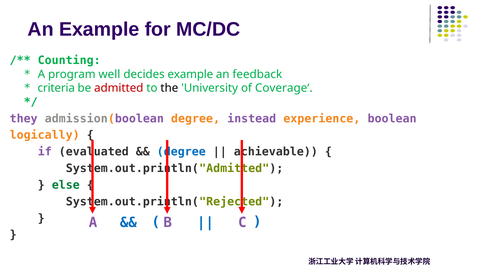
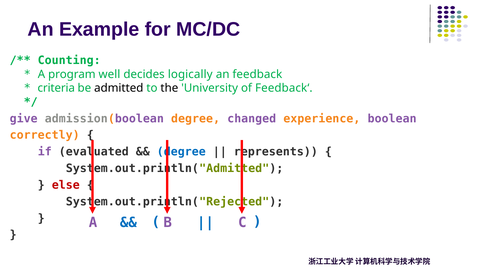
decides example: example -> logically
admitted colour: red -> black
Coverage‘: Coverage‘ -> Feedback‘
they: they -> give
instead: instead -> changed
logically: logically -> correctly
achievable: achievable -> represents
else colour: green -> red
